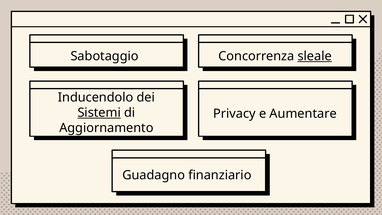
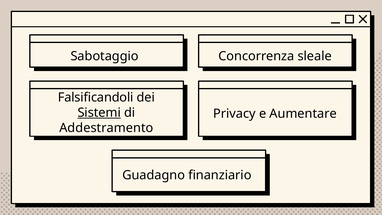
sleale underline: present -> none
Inducendolo: Inducendolo -> Falsificandoli
Aggiornamento: Aggiornamento -> Addestramento
